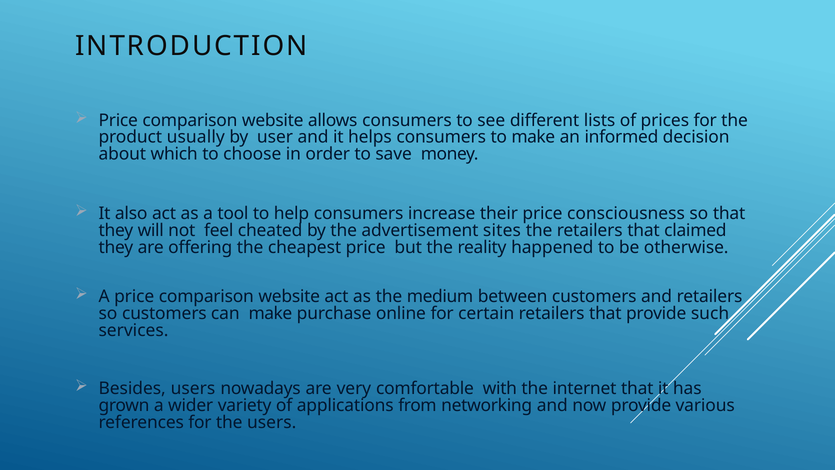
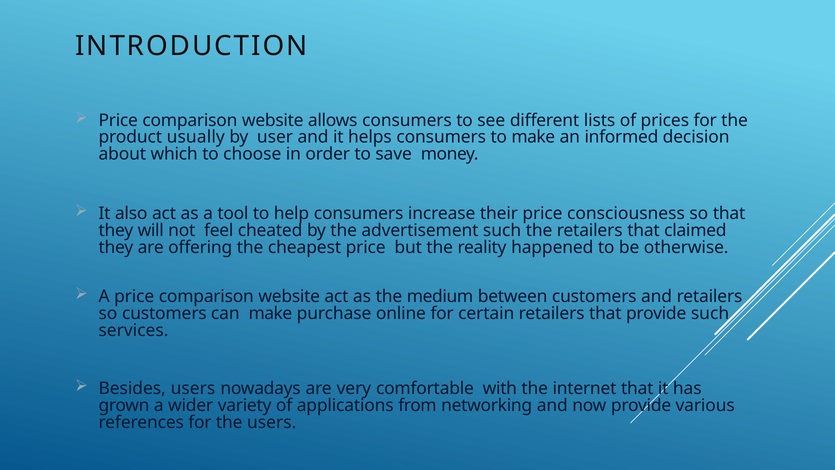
advertisement sites: sites -> such
